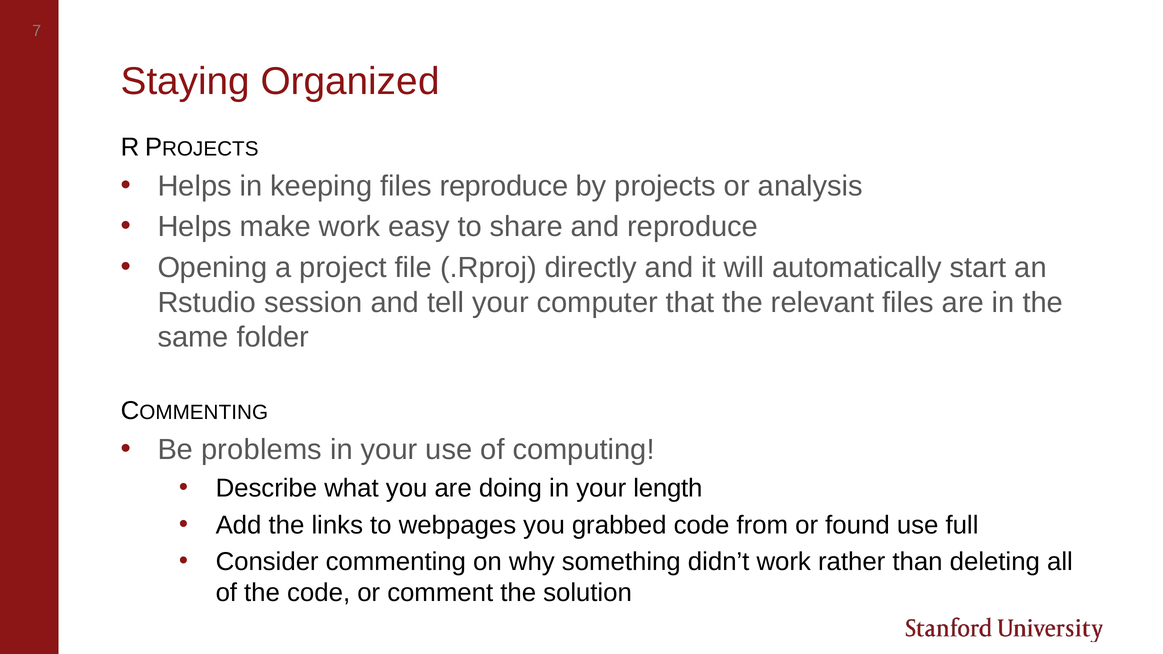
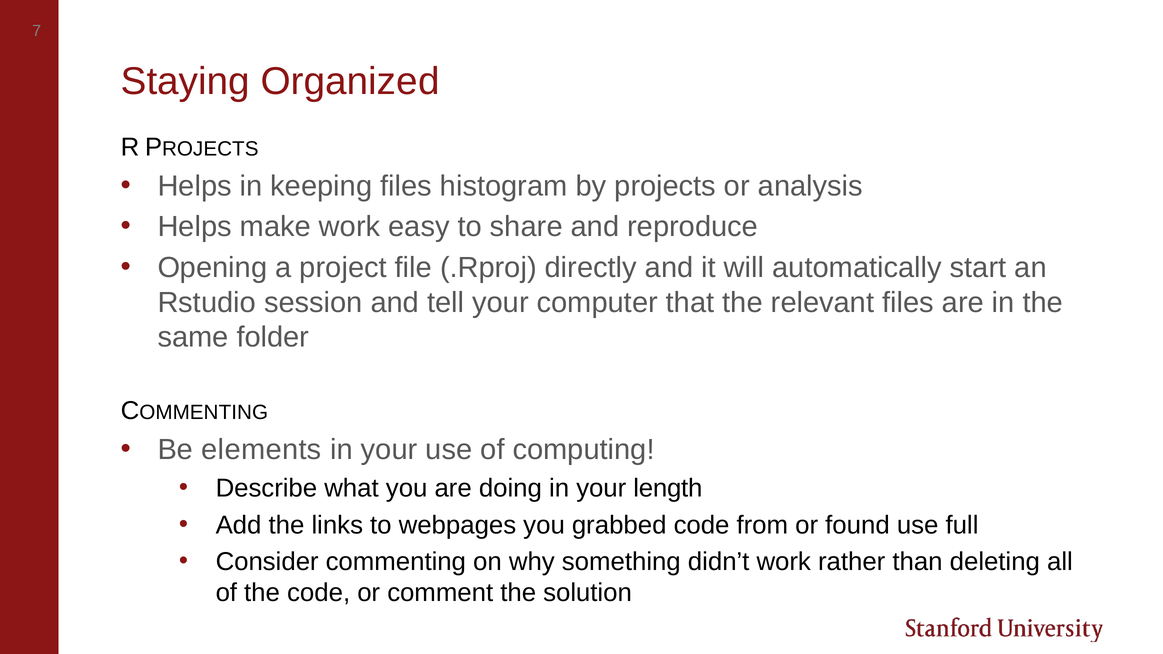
files reproduce: reproduce -> histogram
problems: problems -> elements
